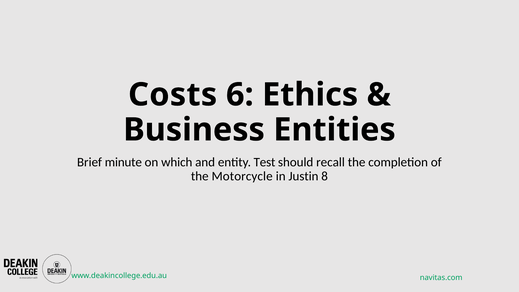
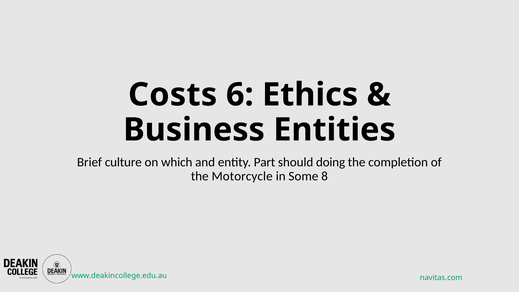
minute: minute -> culture
Test: Test -> Part
recall: recall -> doing
Justin: Justin -> Some
